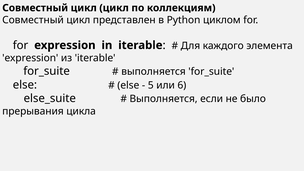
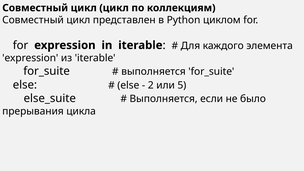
5: 5 -> 2
6: 6 -> 5
